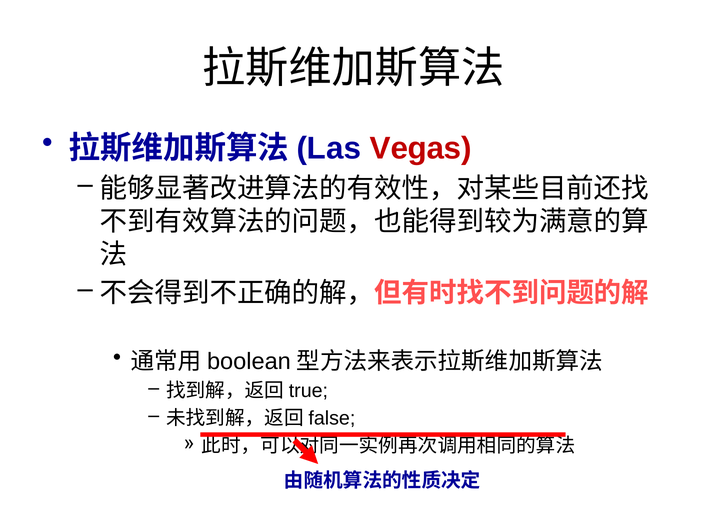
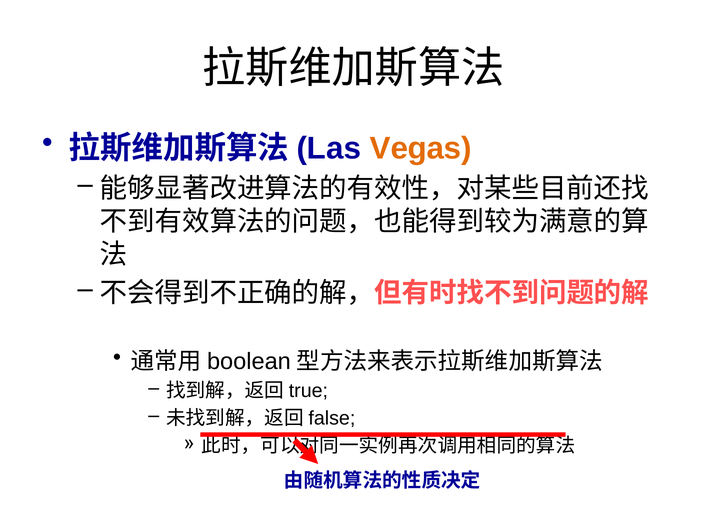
Vegas colour: red -> orange
